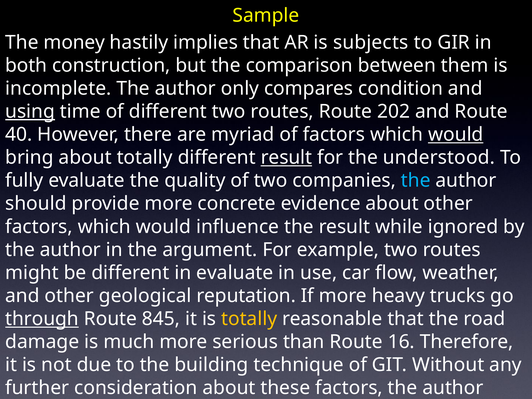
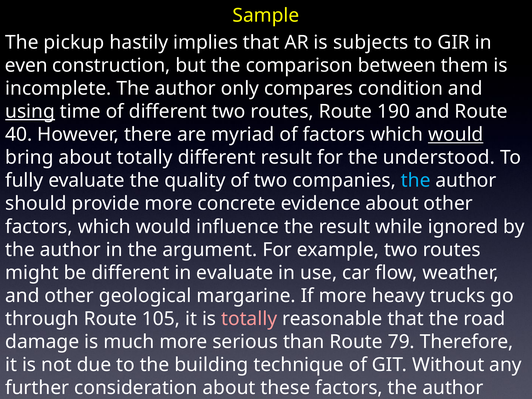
money: money -> pickup
both: both -> even
202: 202 -> 190
result at (286, 158) underline: present -> none
reputation: reputation -> margarine
through underline: present -> none
845: 845 -> 105
totally at (249, 319) colour: yellow -> pink
16: 16 -> 79
